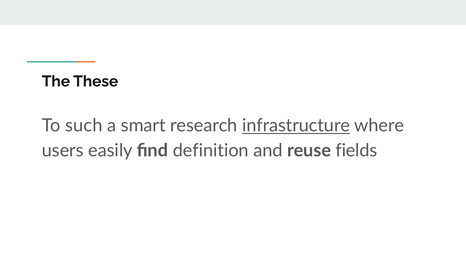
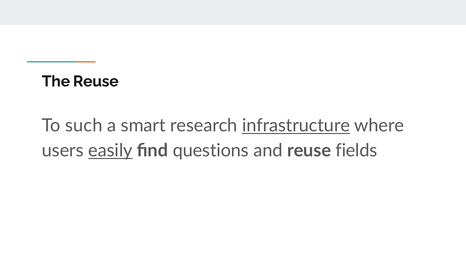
The These: These -> Reuse
easily underline: none -> present
definition: definition -> questions
